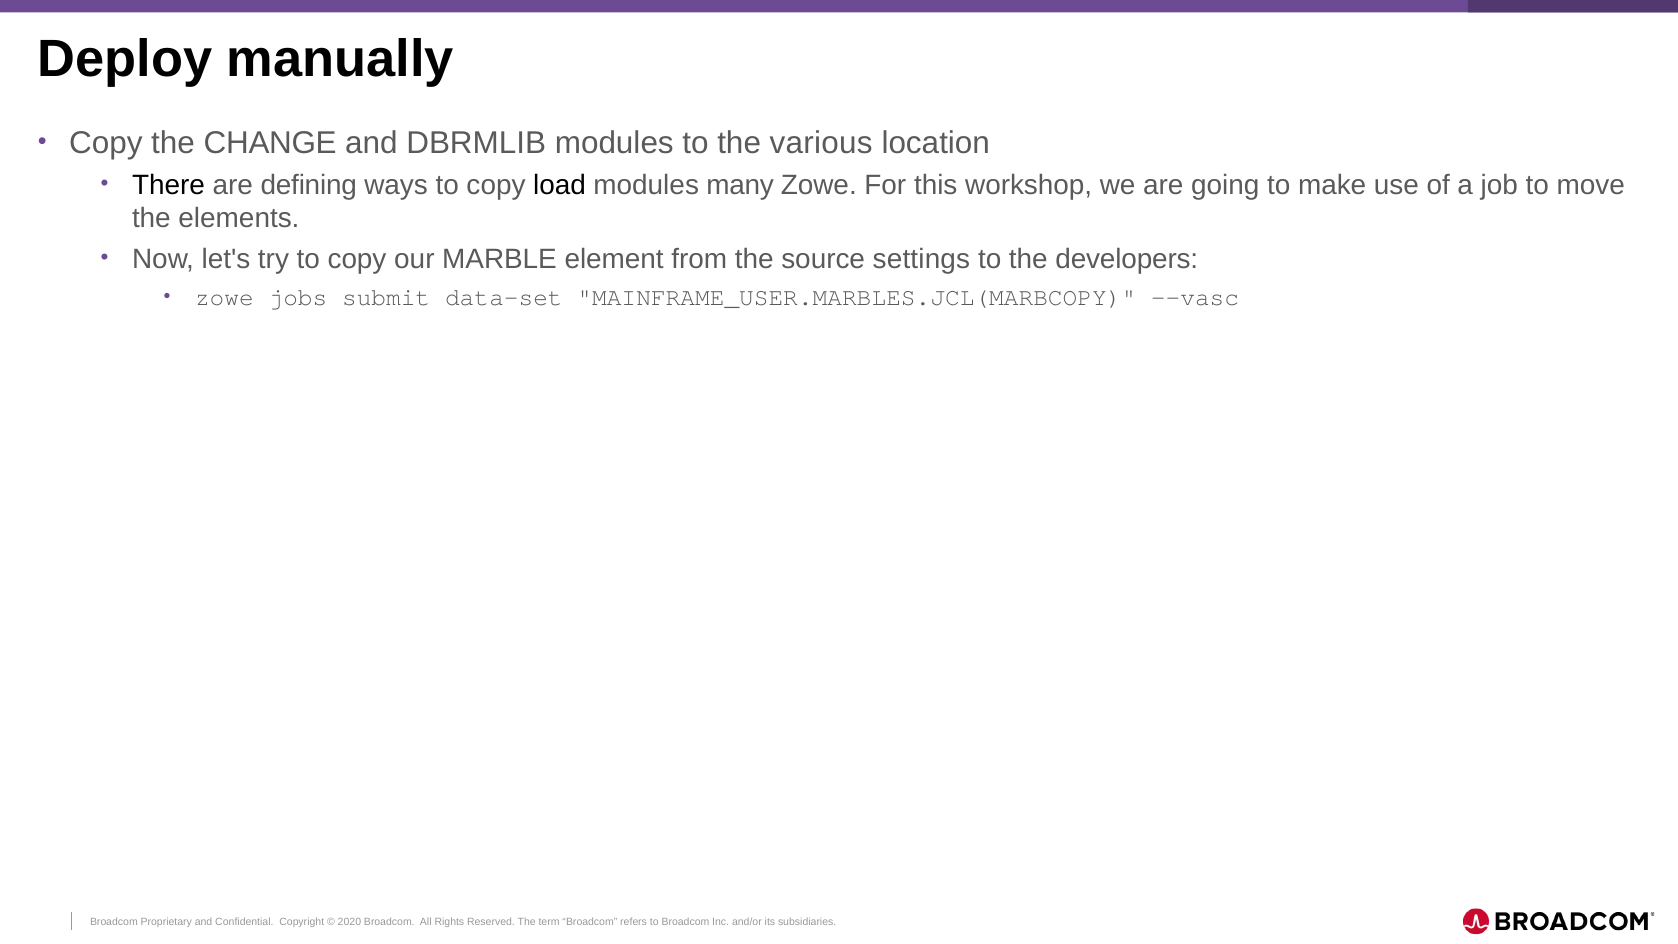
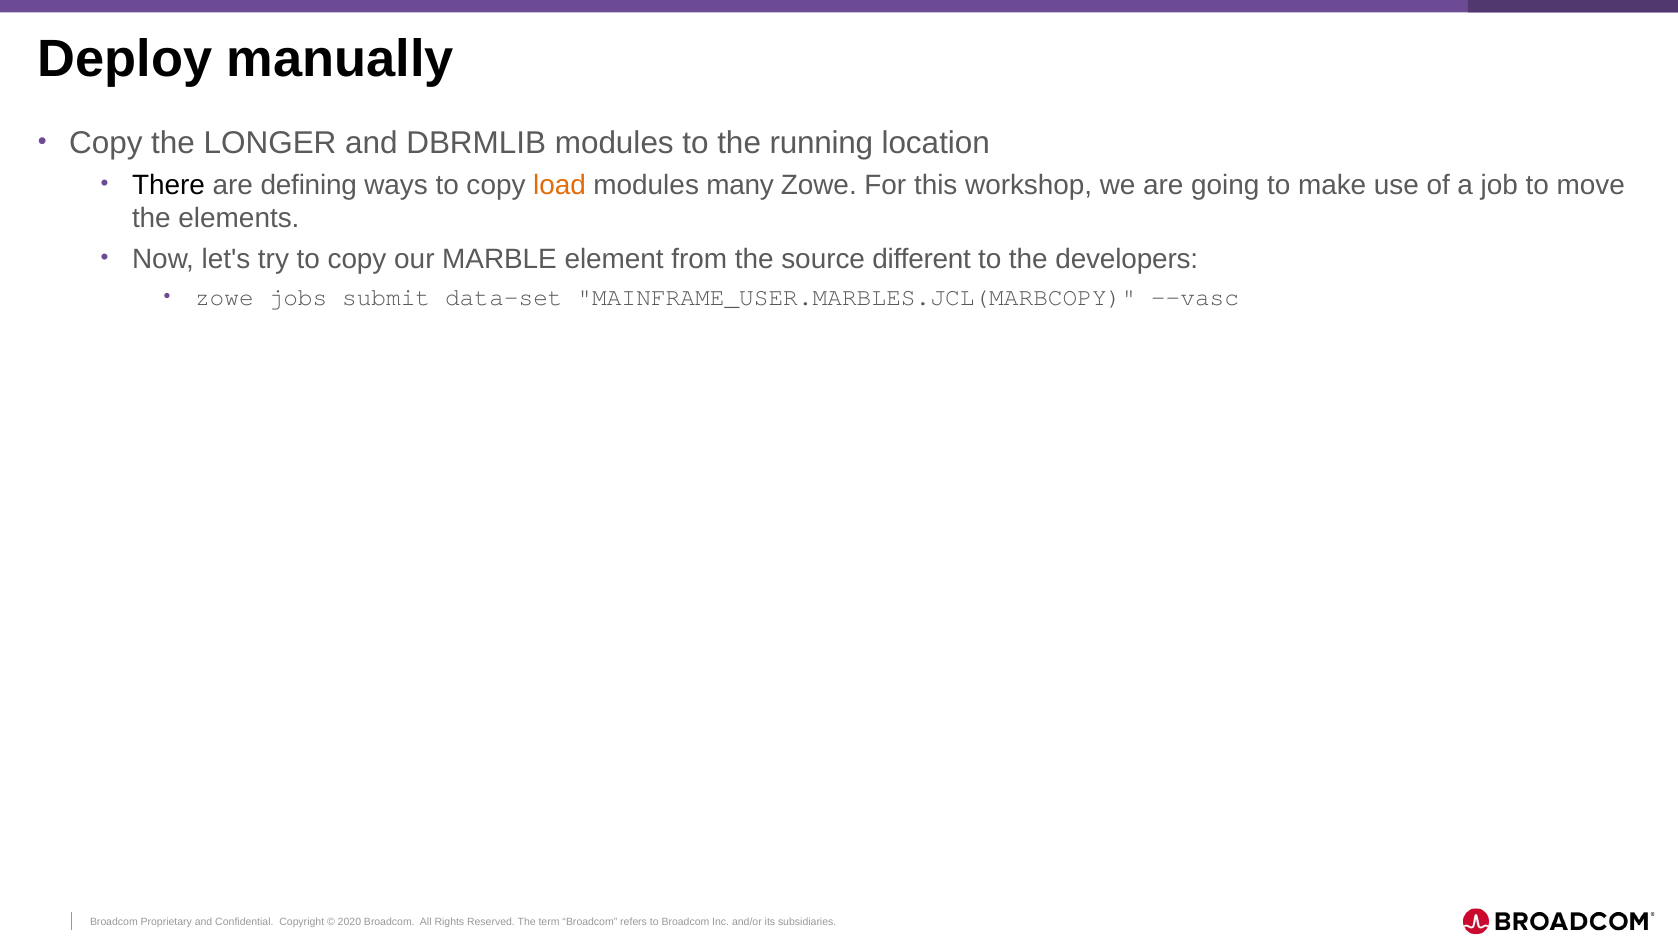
CHANGE: CHANGE -> LONGER
various: various -> running
load colour: black -> orange
settings: settings -> different
